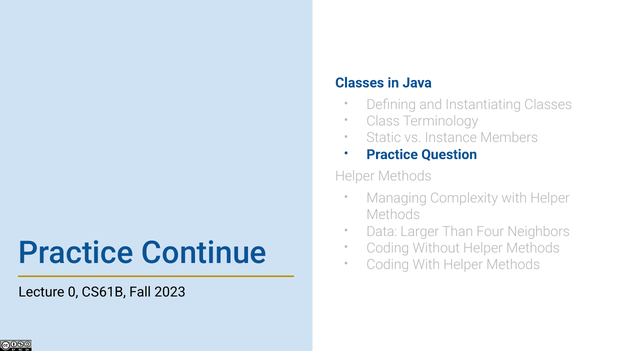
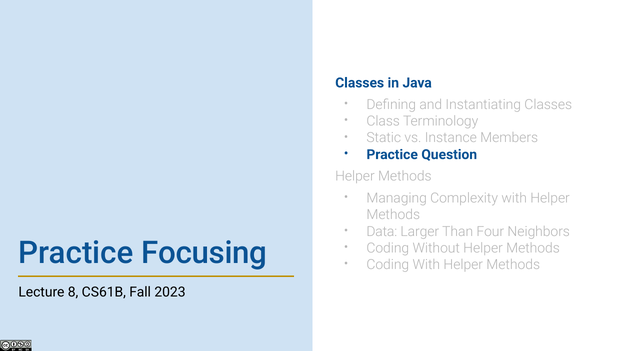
Continue: Continue -> Focusing
0: 0 -> 8
